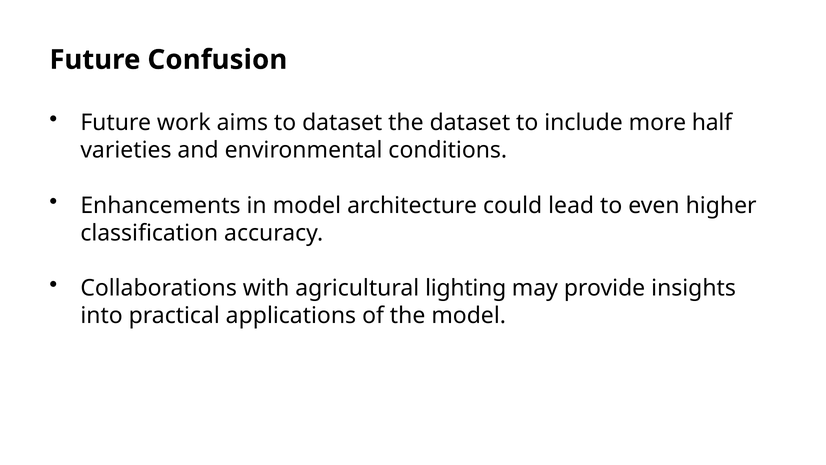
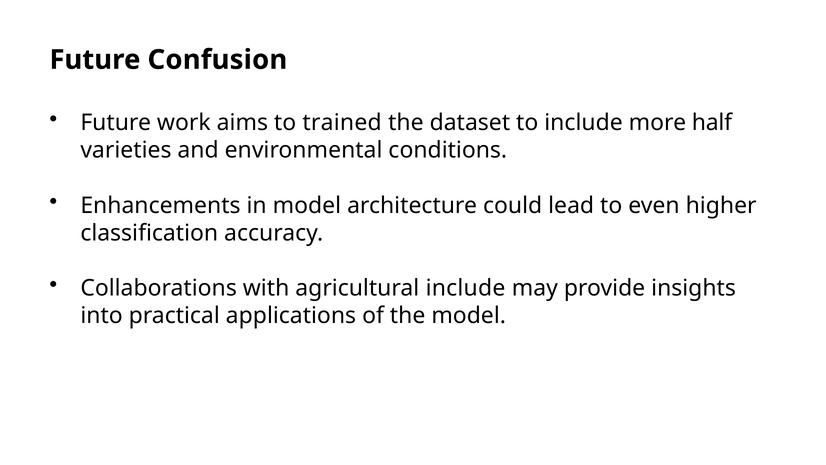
to dataset: dataset -> trained
agricultural lighting: lighting -> include
